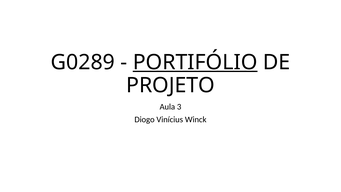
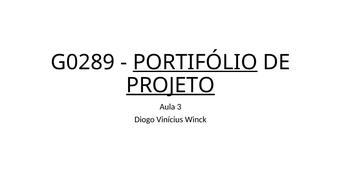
PROJETO underline: none -> present
